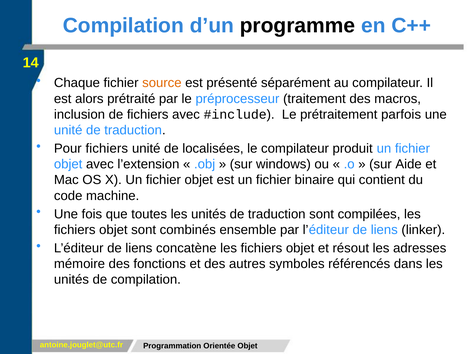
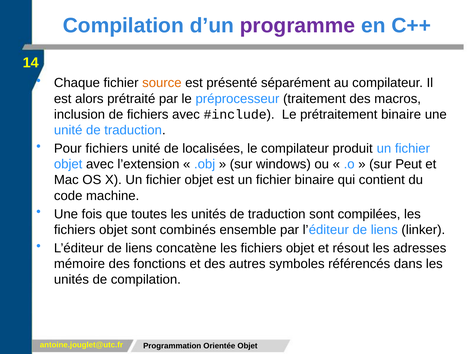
programme colour: black -> purple
prétraitement parfois: parfois -> binaire
Aide: Aide -> Peut
